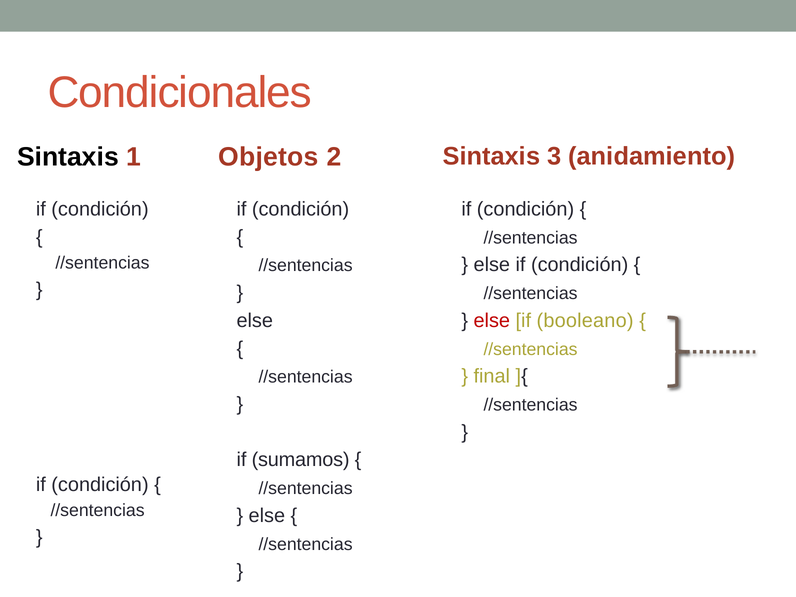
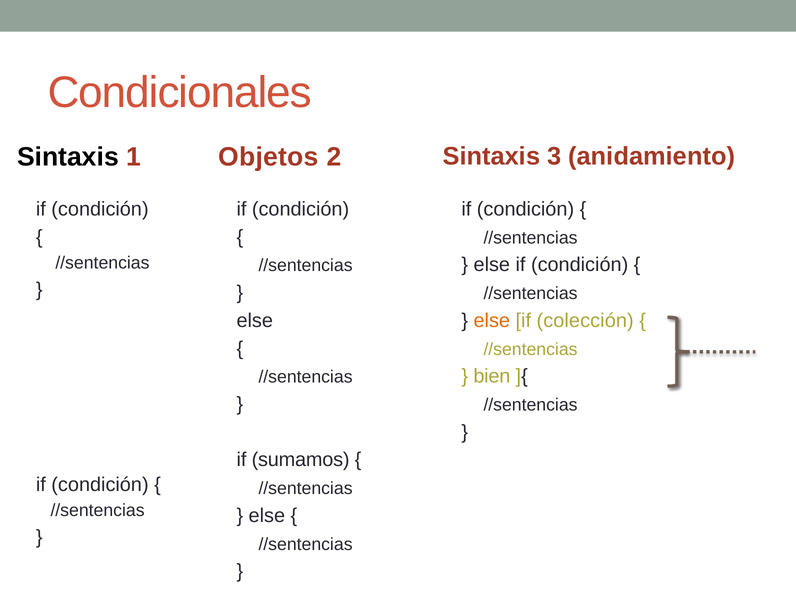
else at (492, 321) colour: red -> orange
booleano: booleano -> colección
final: final -> bien
